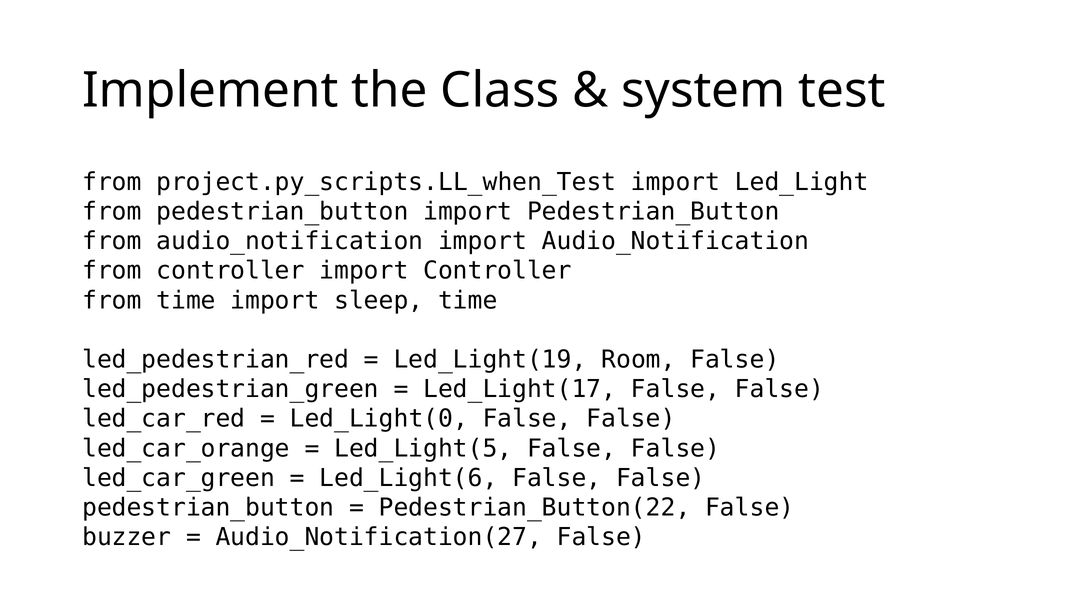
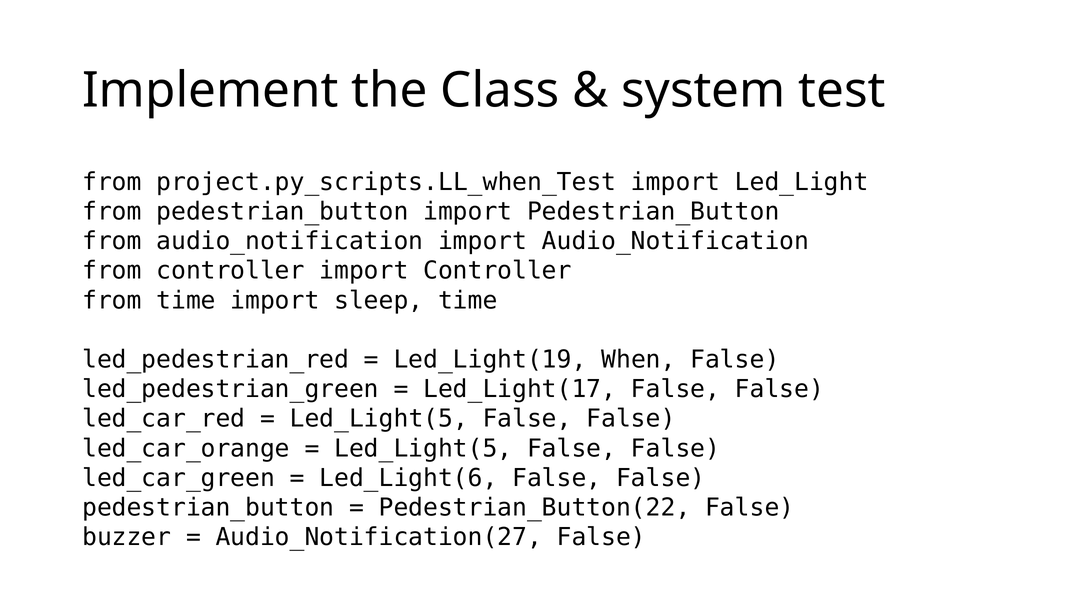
Room: Room -> When
Led_Light(0 at (379, 419): Led_Light(0 -> Led_Light(5
